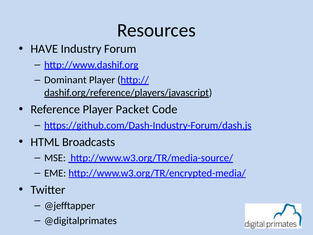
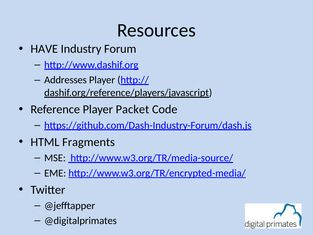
Dominant: Dominant -> Addresses
Broadcasts: Broadcasts -> Fragments
